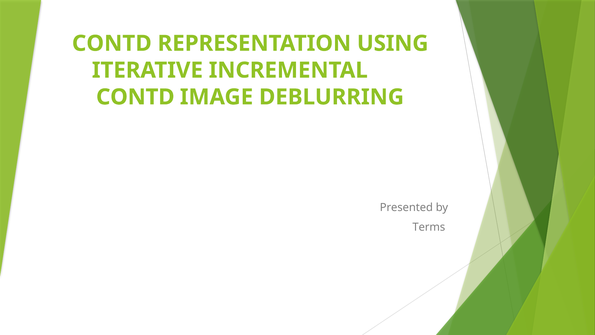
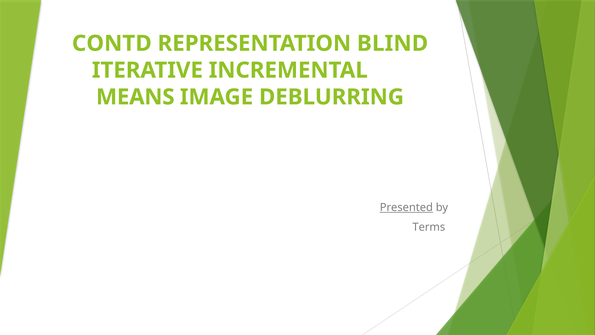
USING: USING -> BLIND
CONTD at (135, 97): CONTD -> MEANS
Presented underline: none -> present
